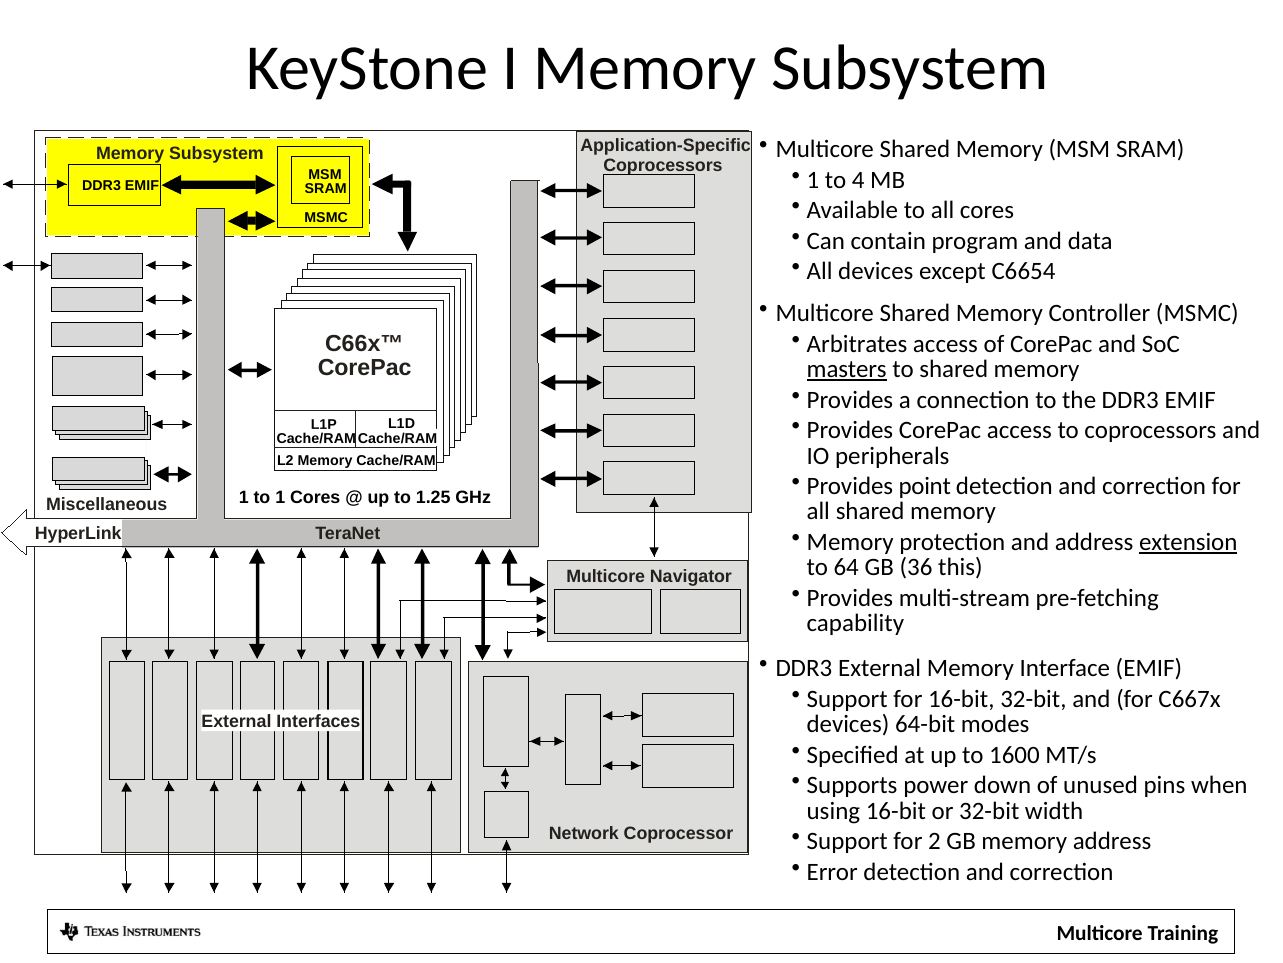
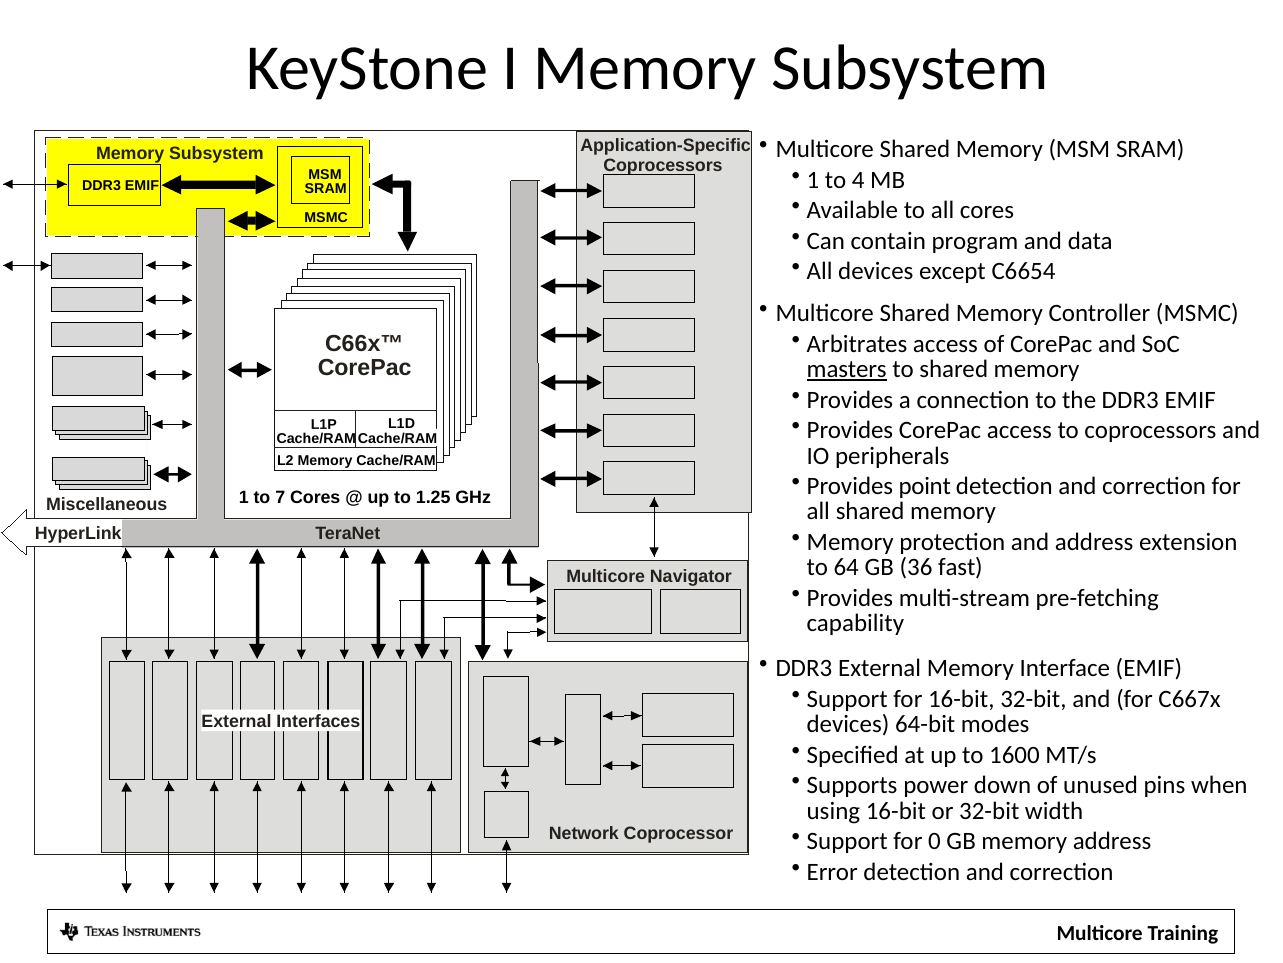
to 1: 1 -> 7
extension underline: present -> none
this: this -> fast
2: 2 -> 0
